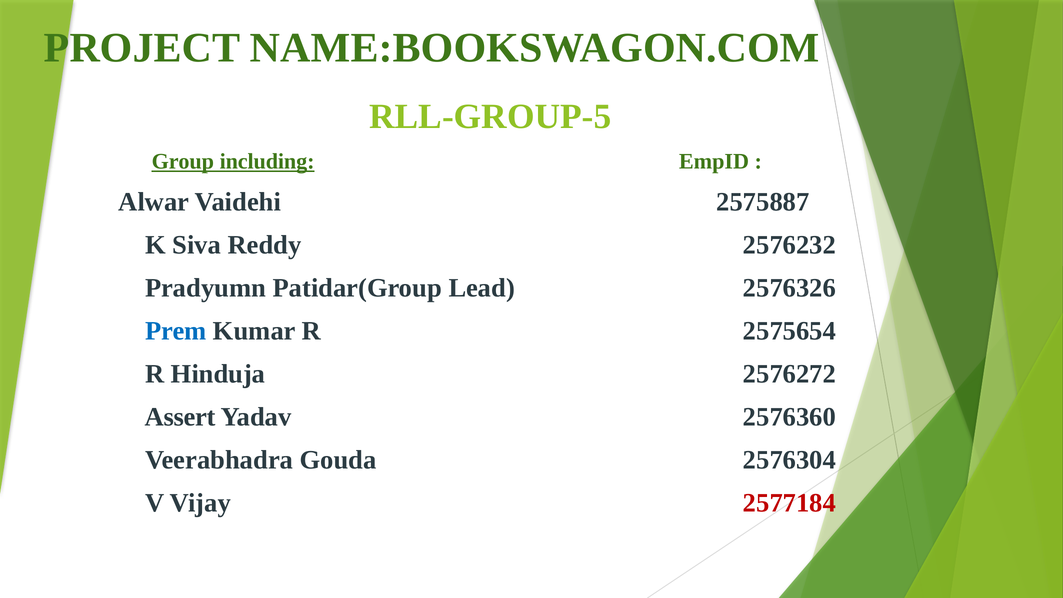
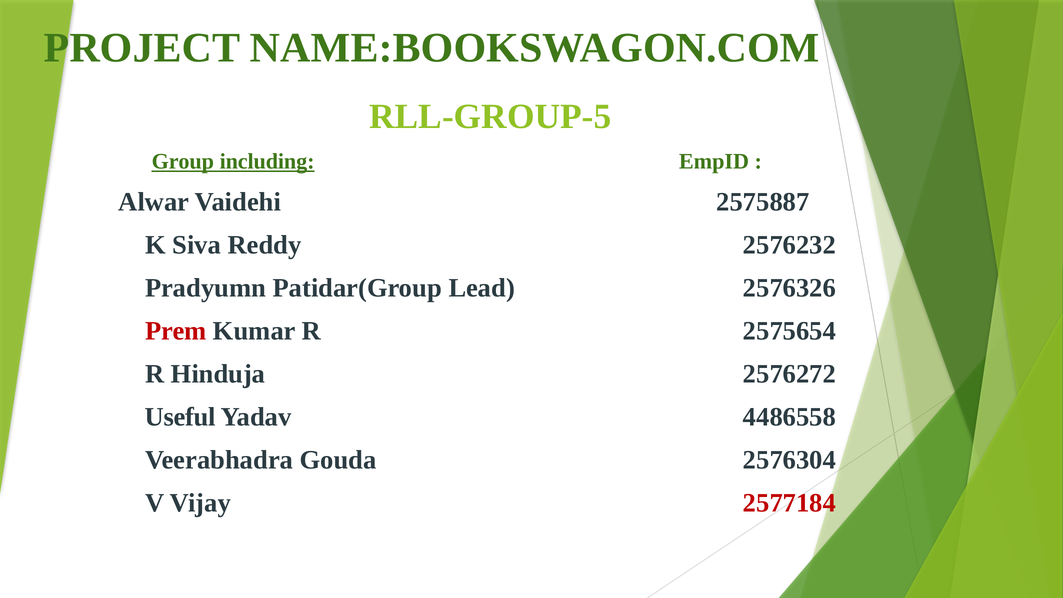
Prem colour: blue -> red
Assert: Assert -> Useful
2576360: 2576360 -> 4486558
